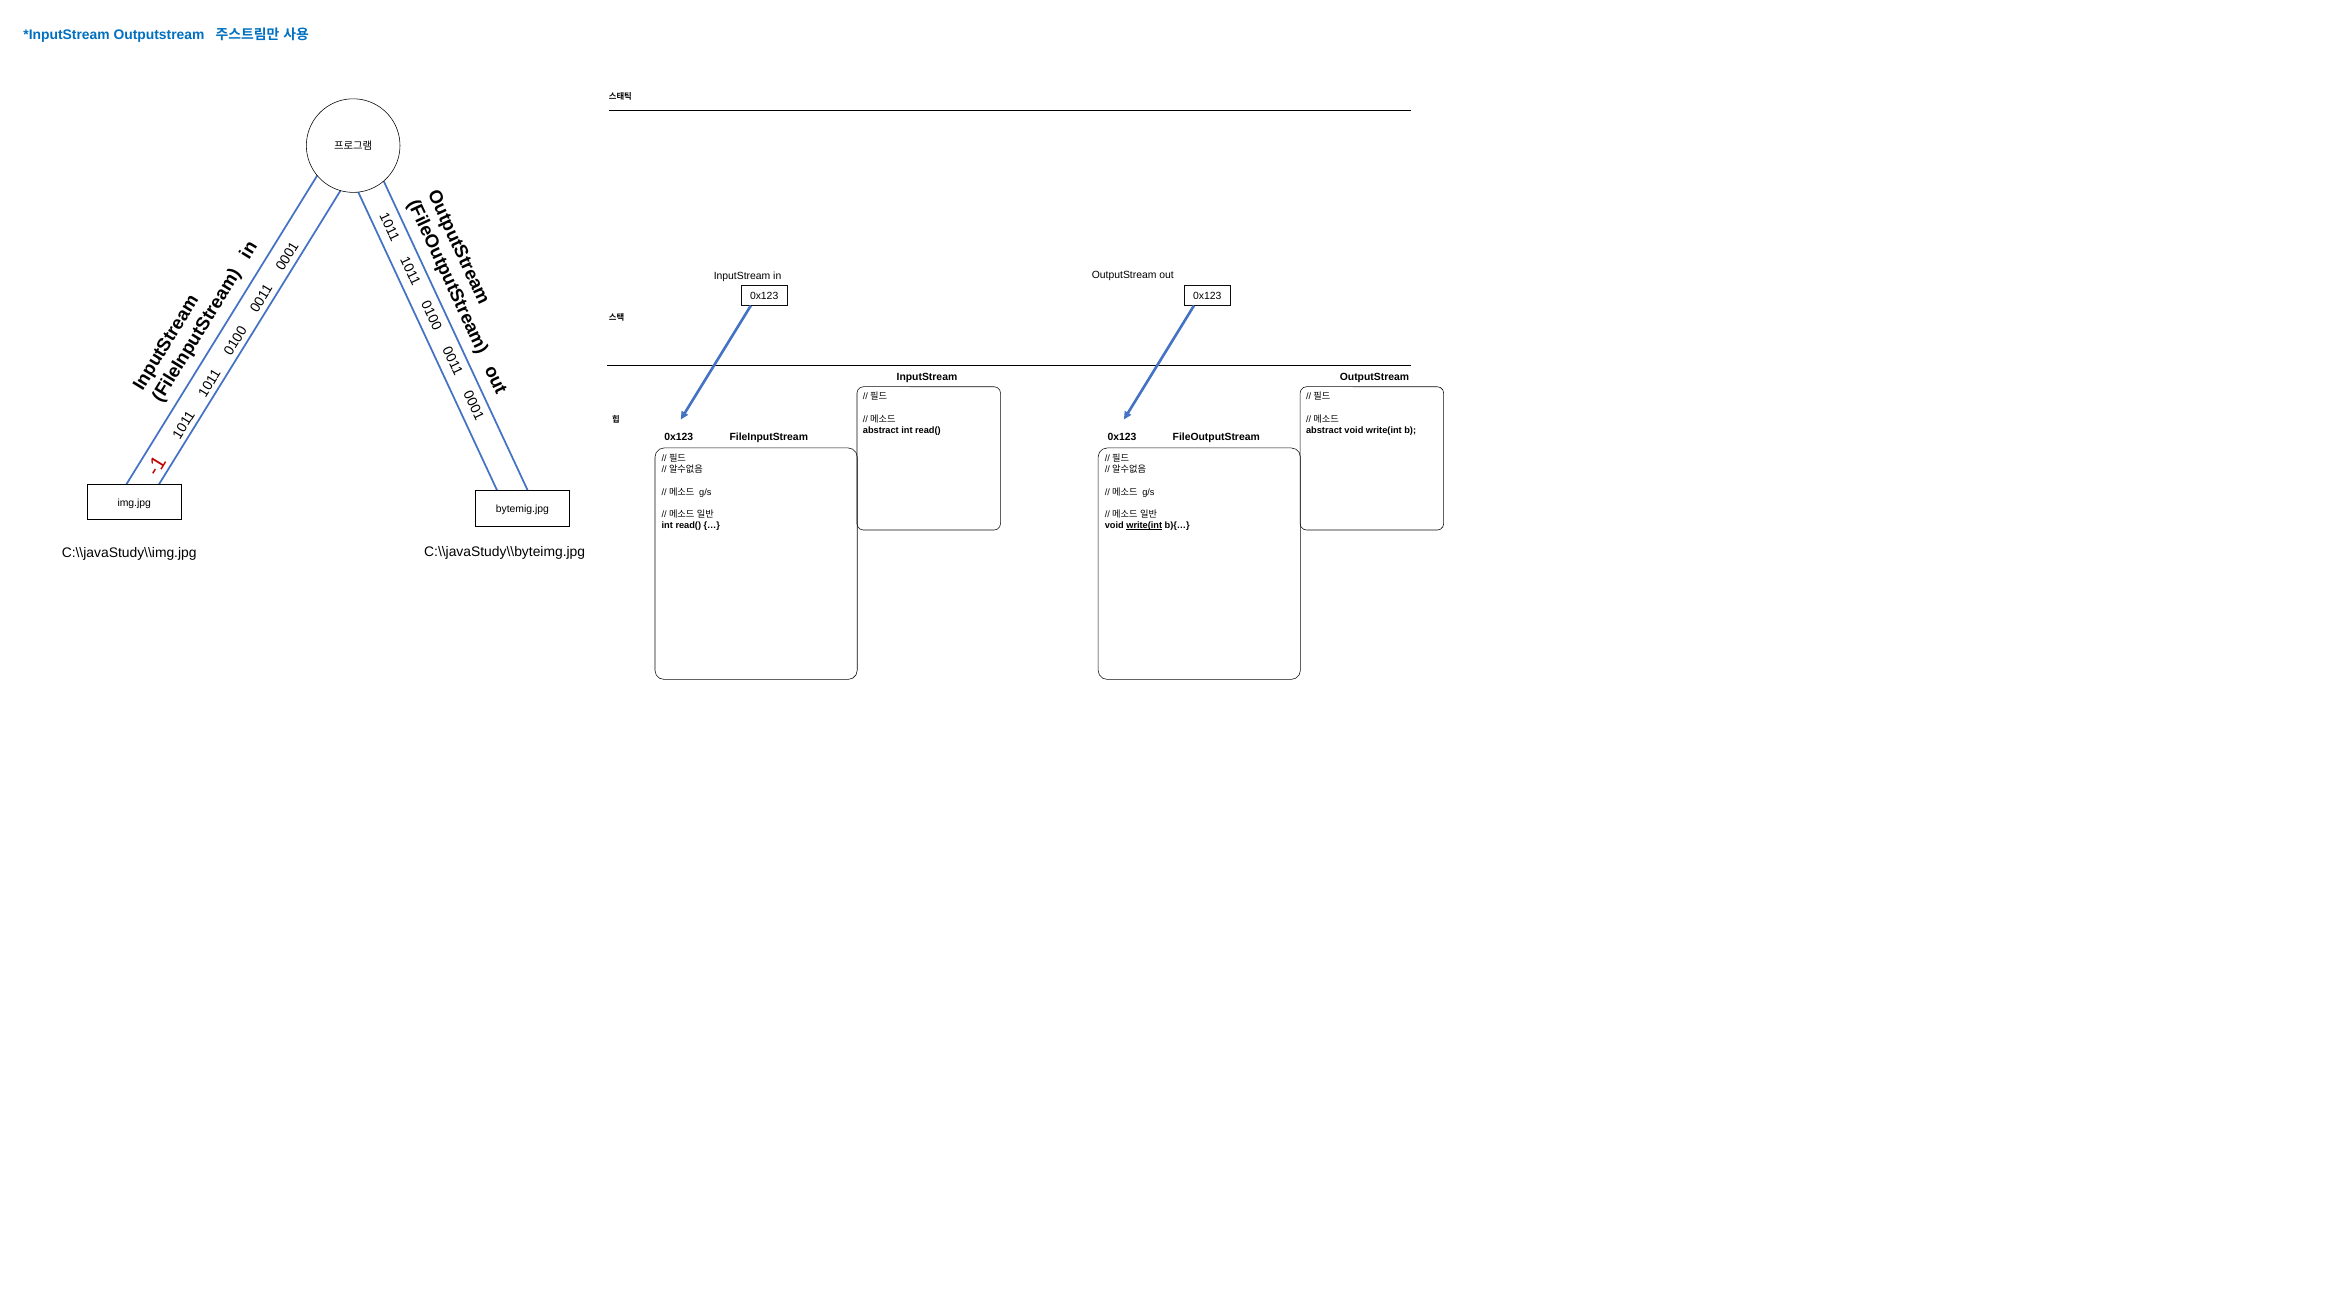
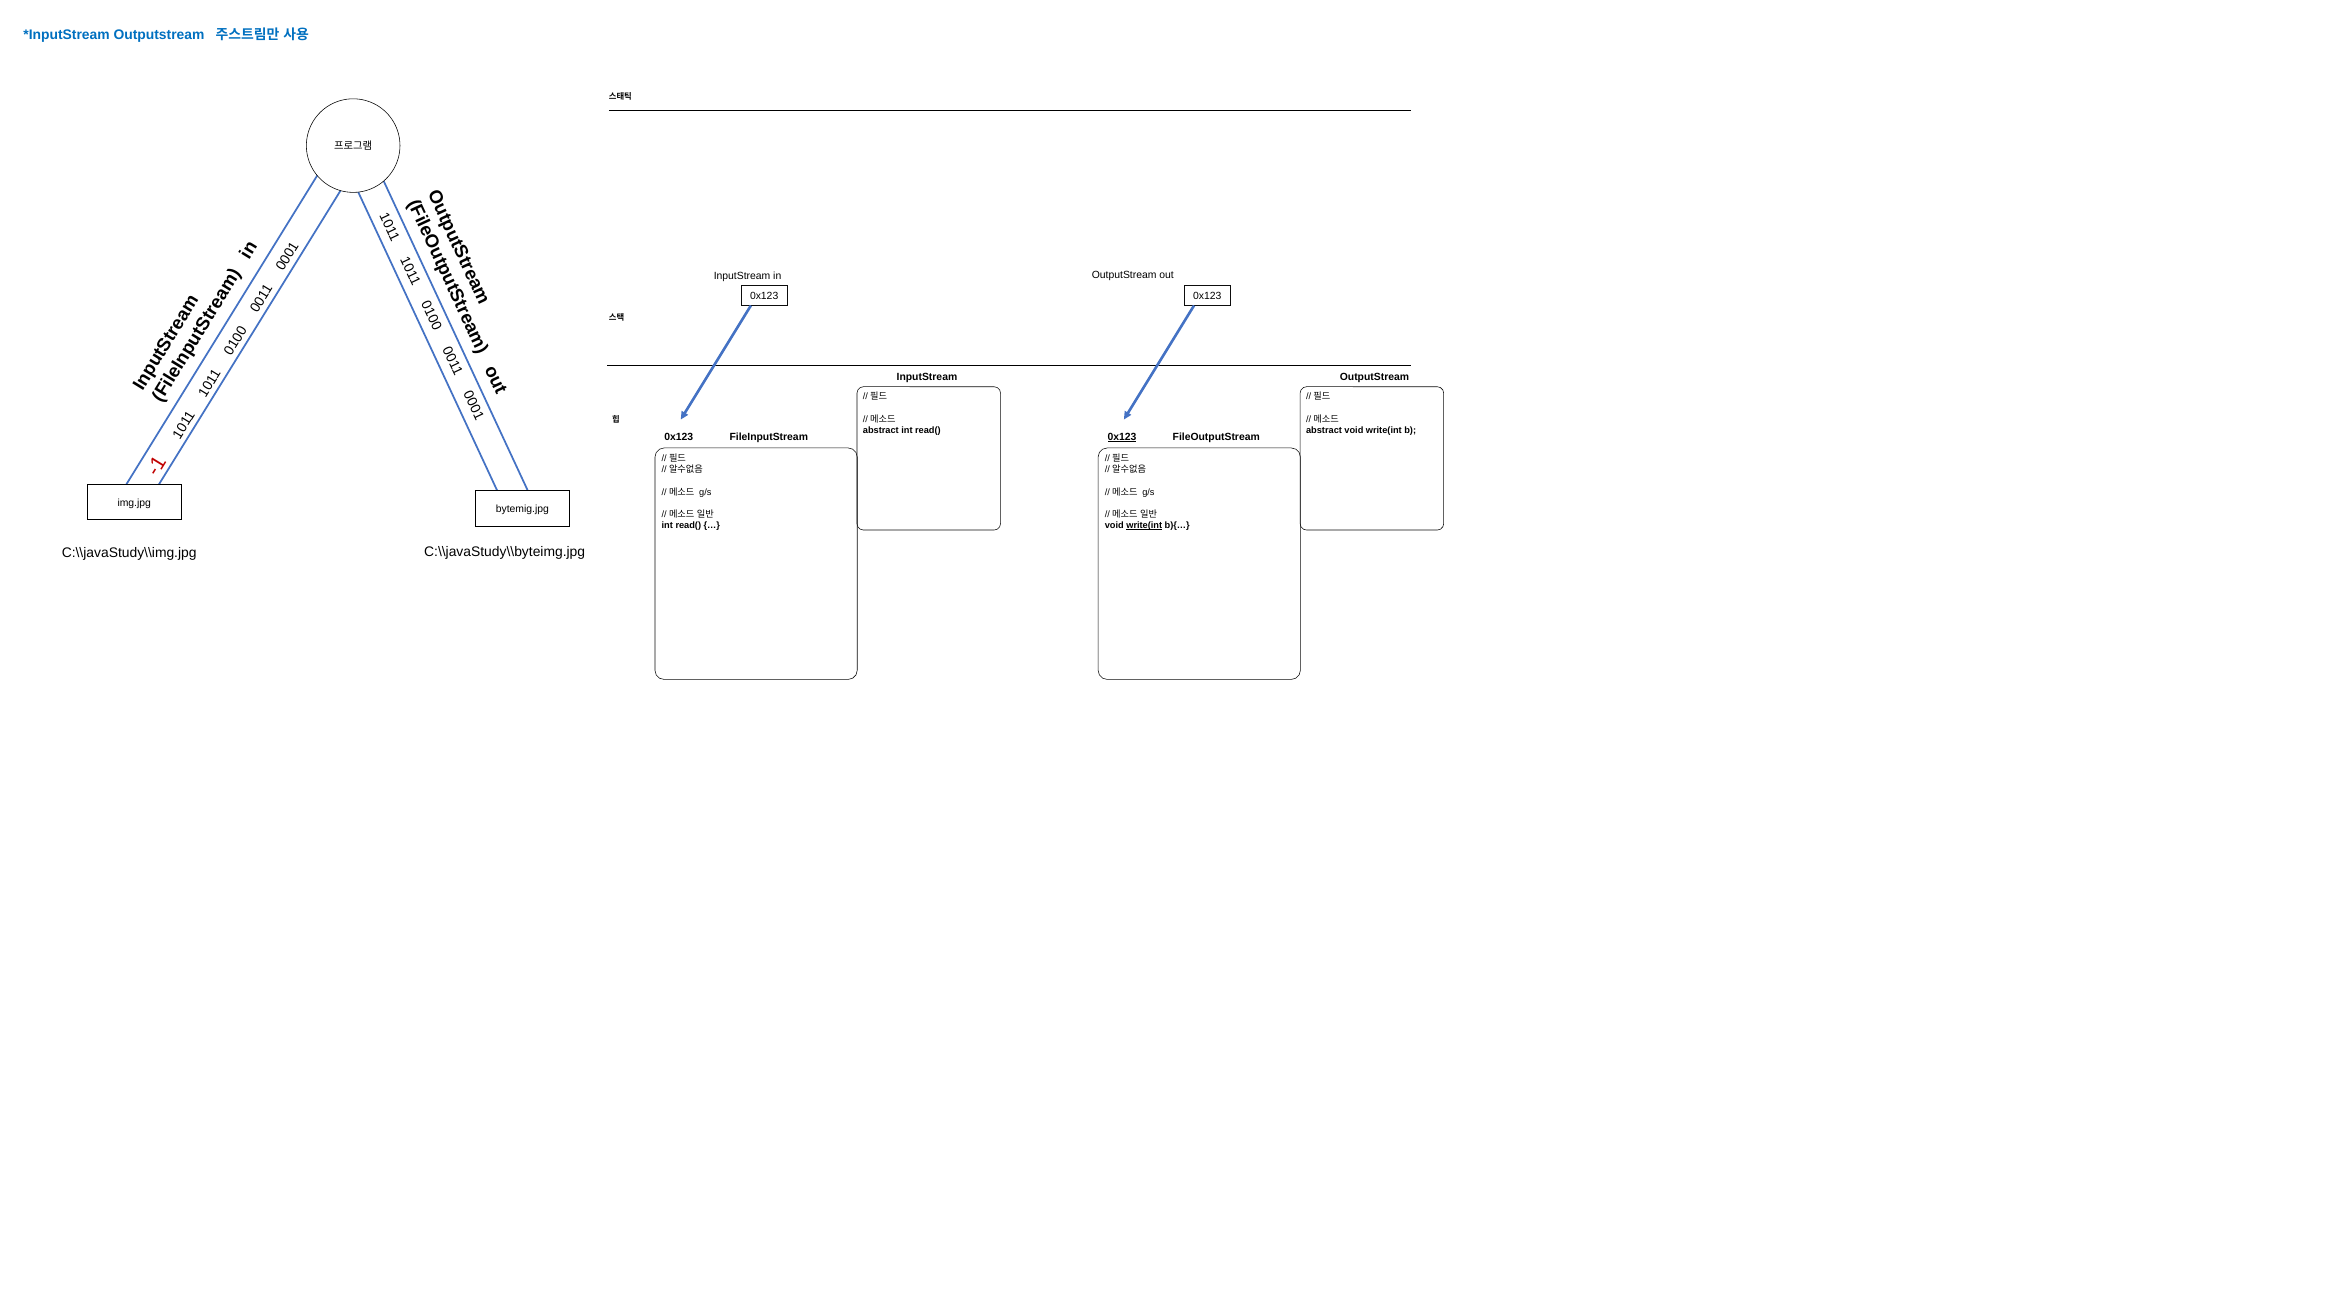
0x123 at (1122, 437) underline: none -> present
